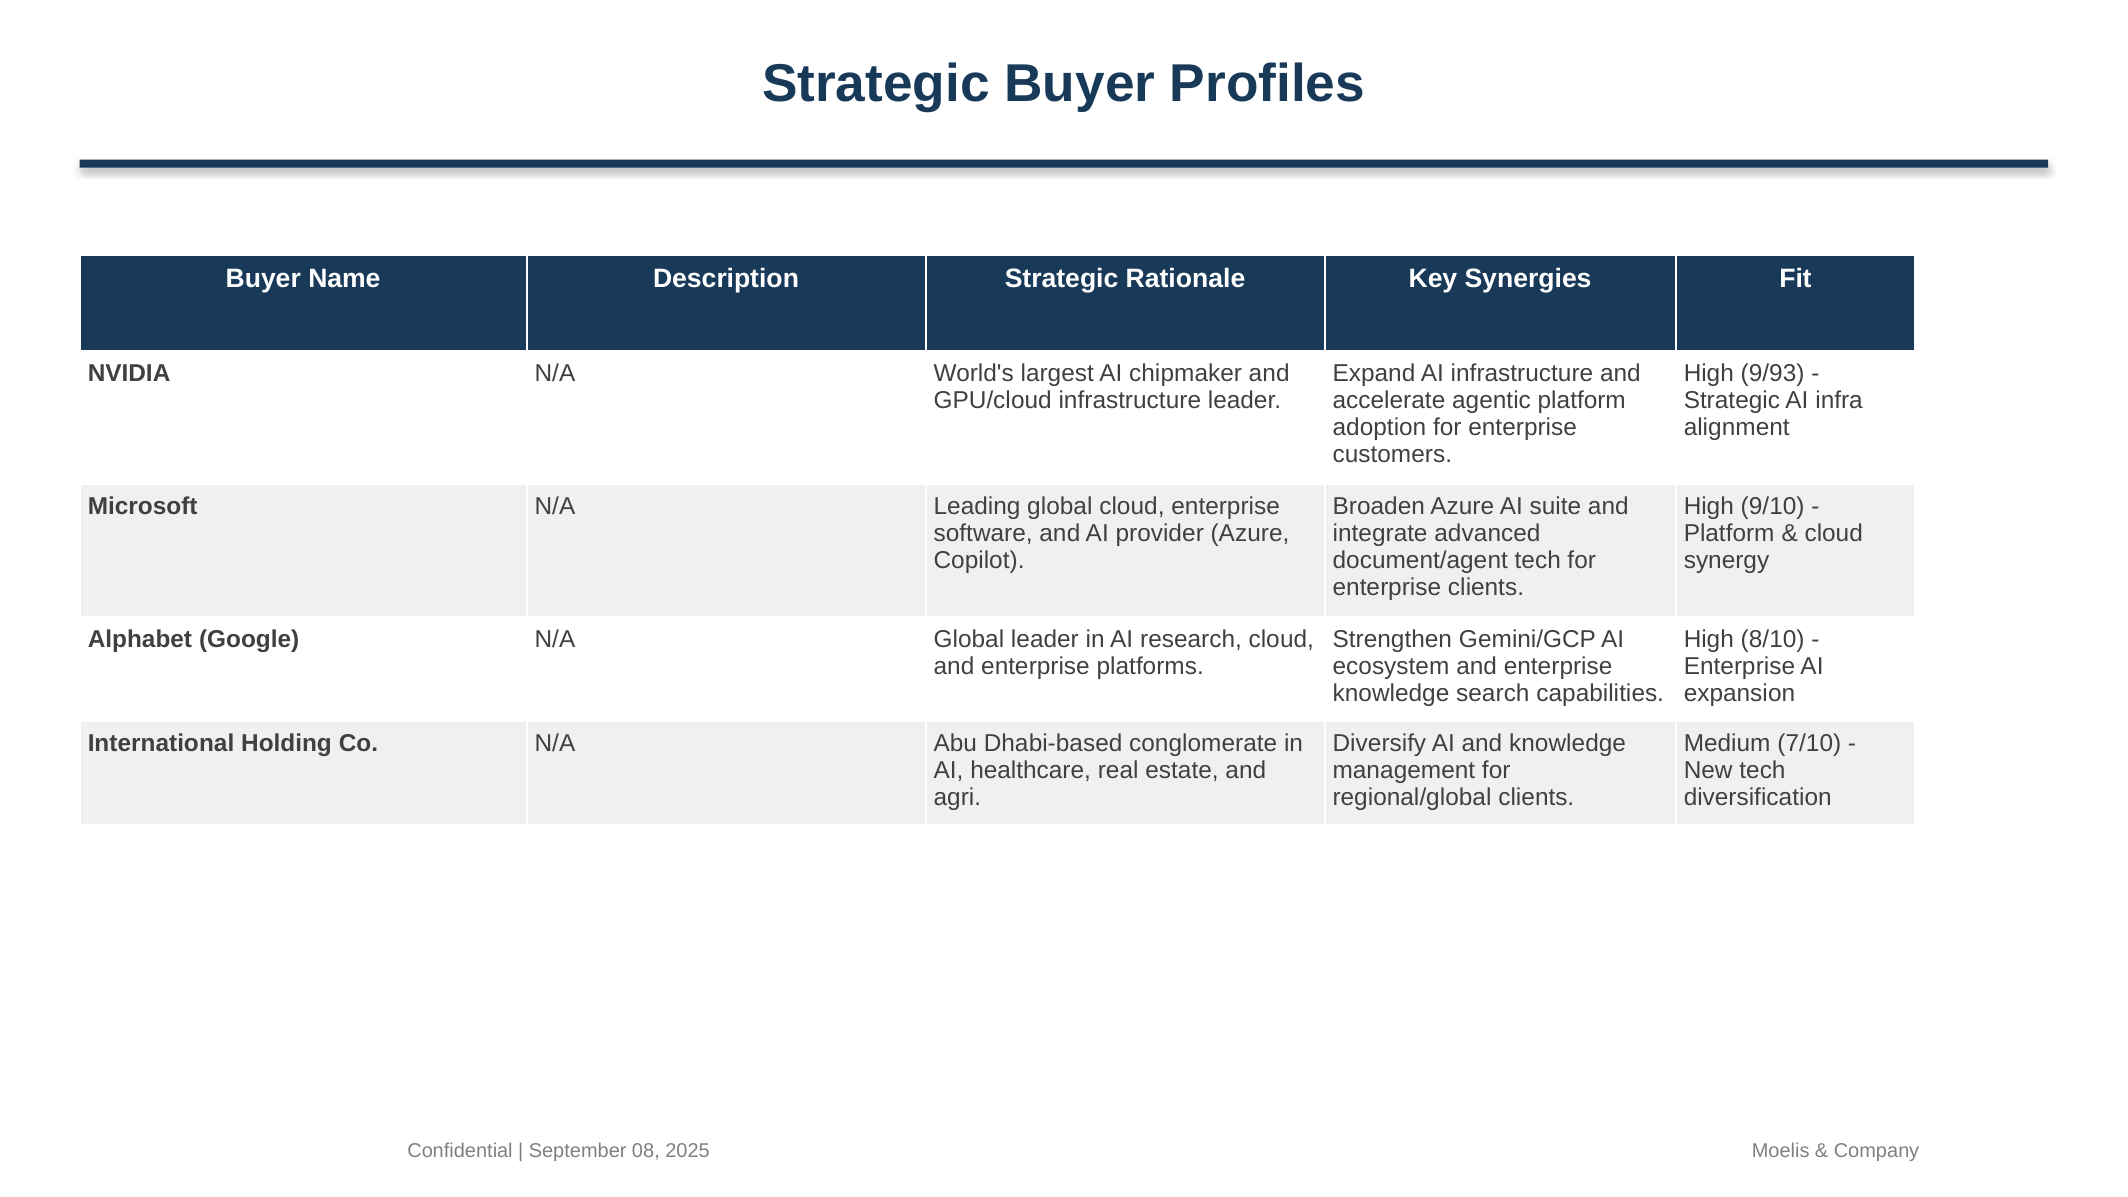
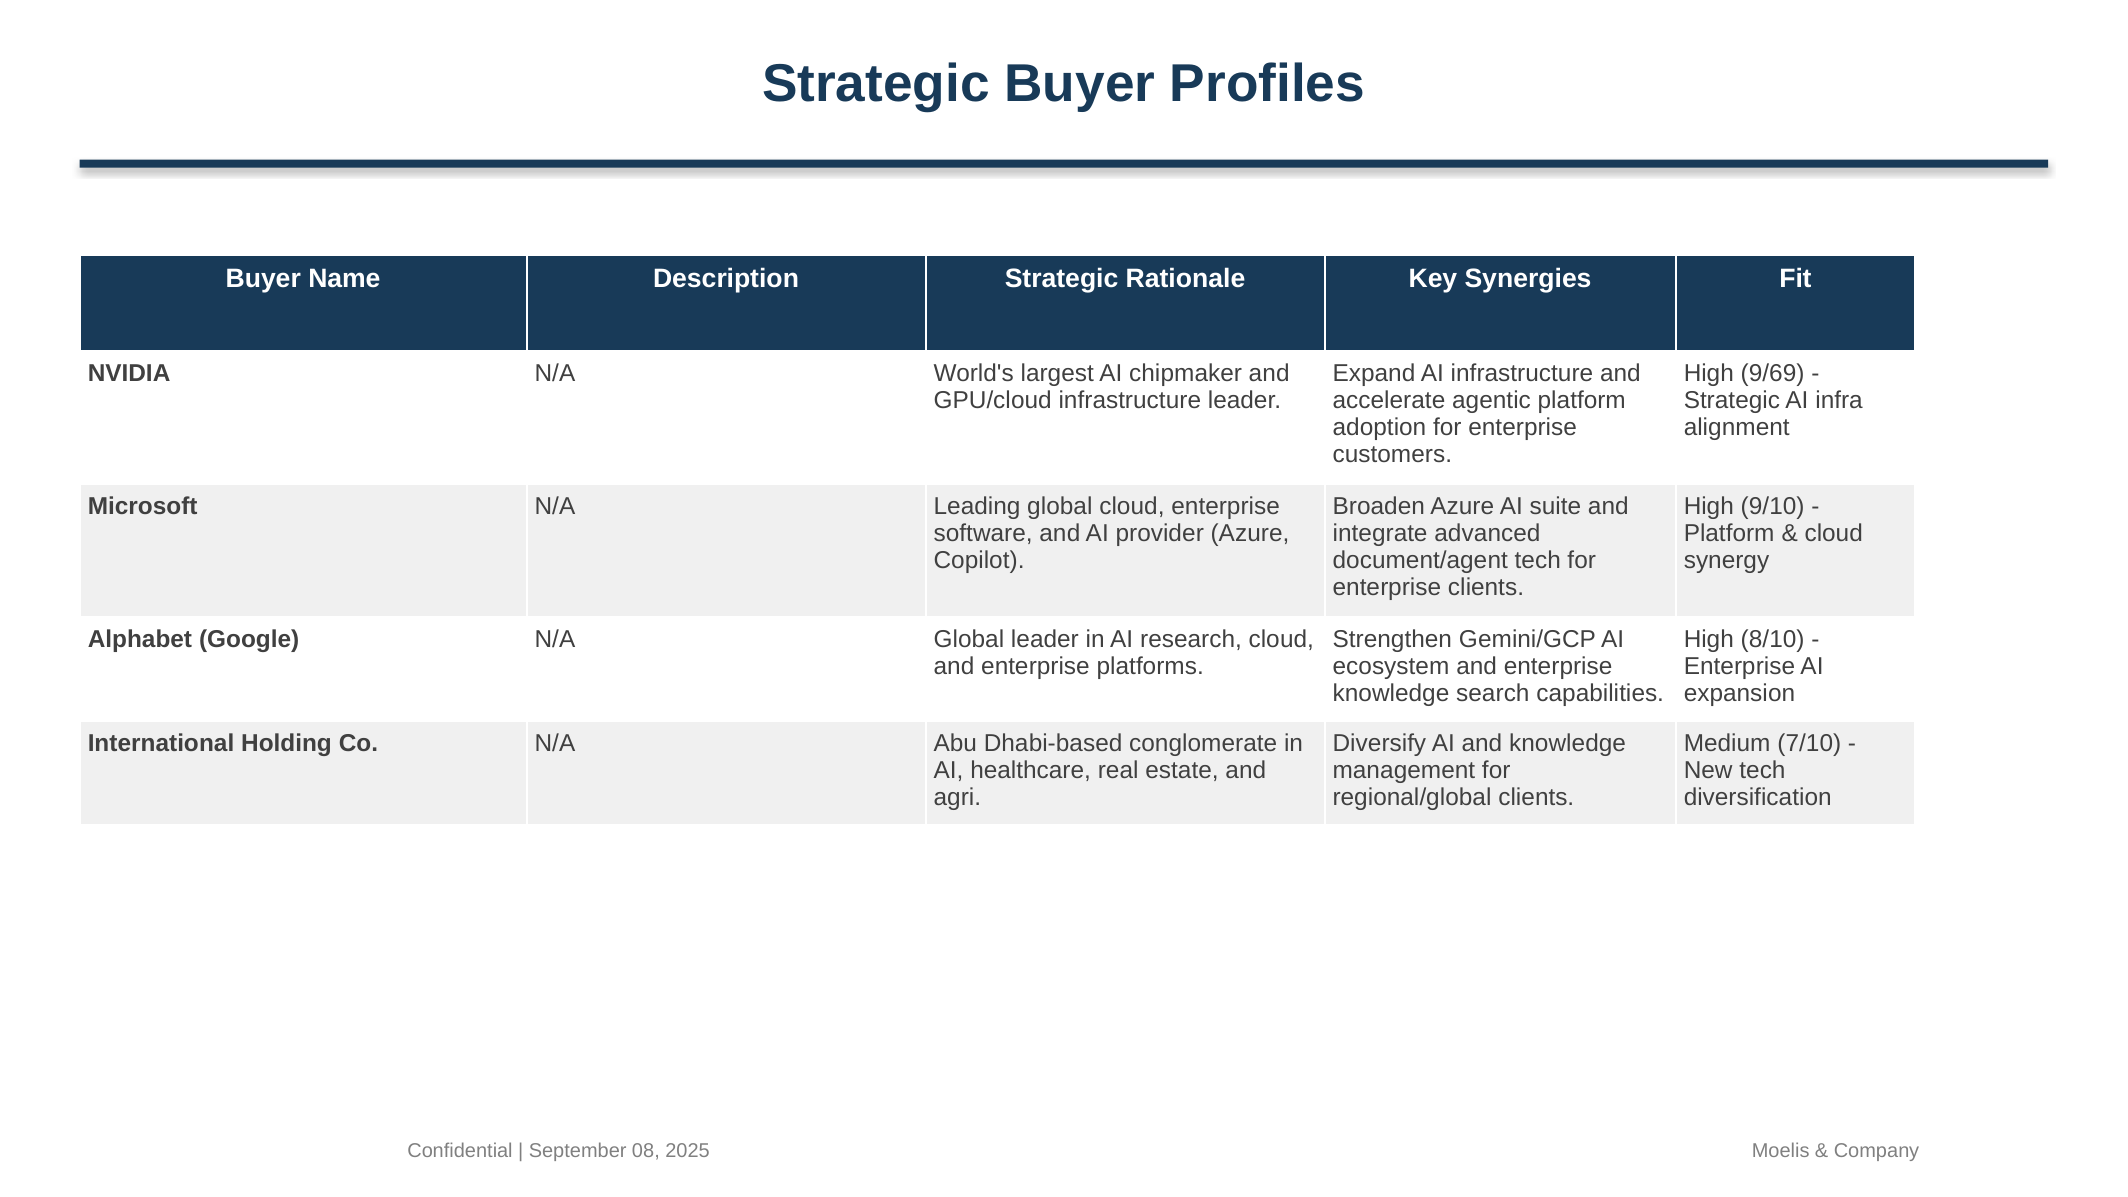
9/93: 9/93 -> 9/69
